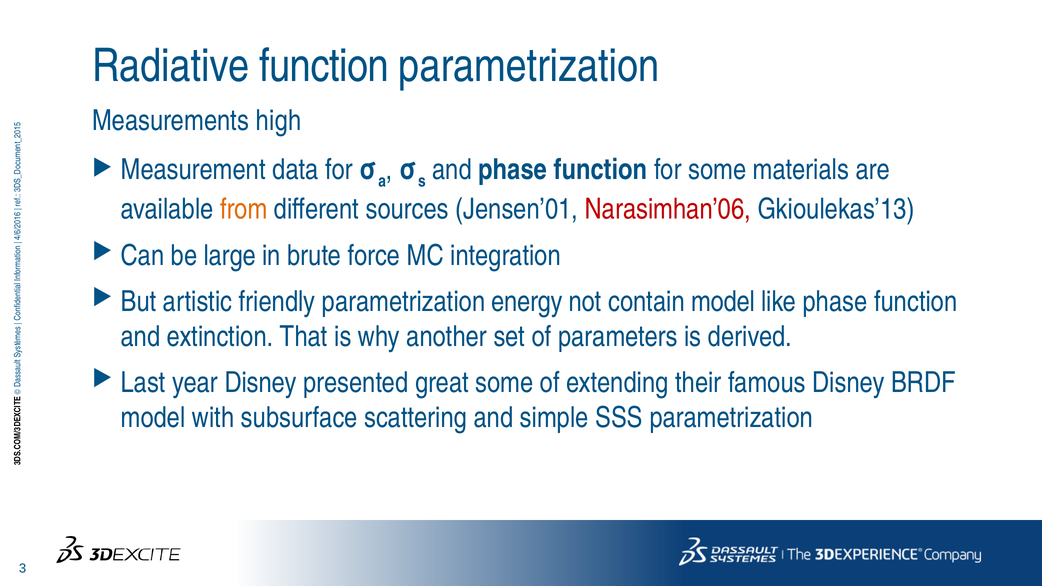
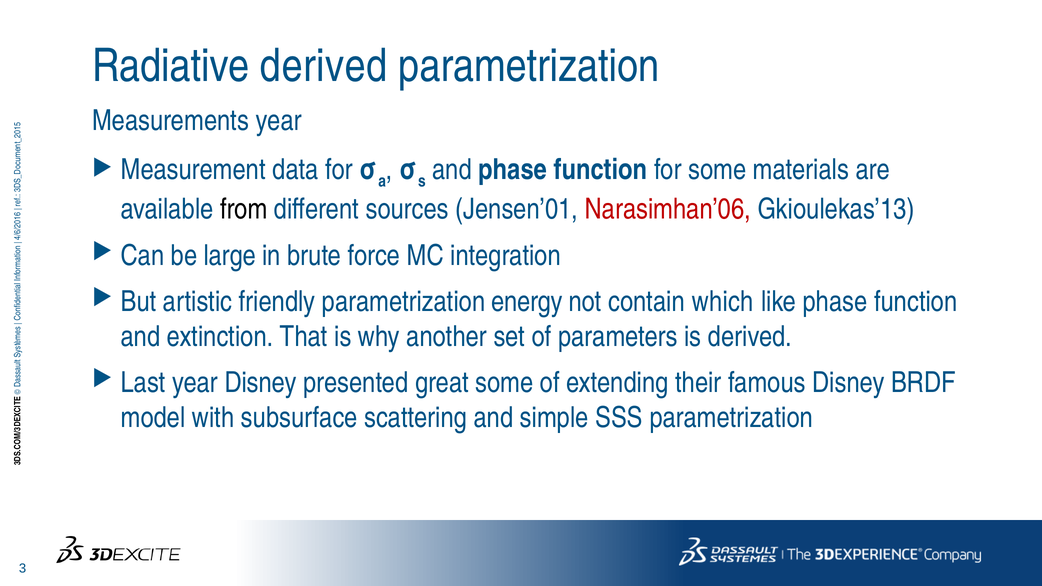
Radiative function: function -> derived
Measurements high: high -> year
from colour: orange -> black
contain model: model -> which
